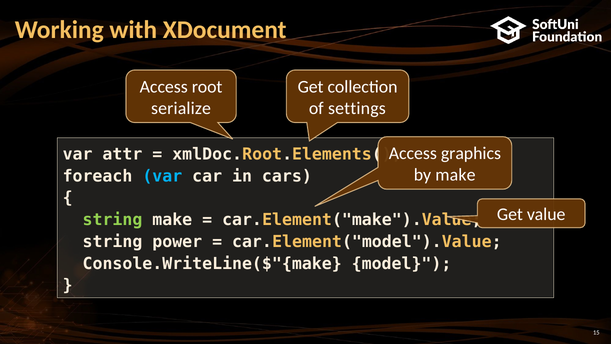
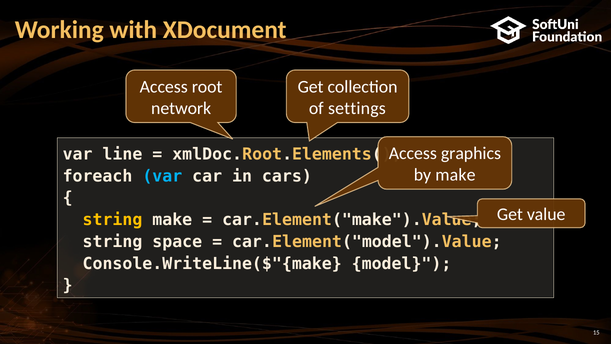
serialize: serialize -> network
attr: attr -> line
string at (112, 220) colour: light green -> yellow
power: power -> space
